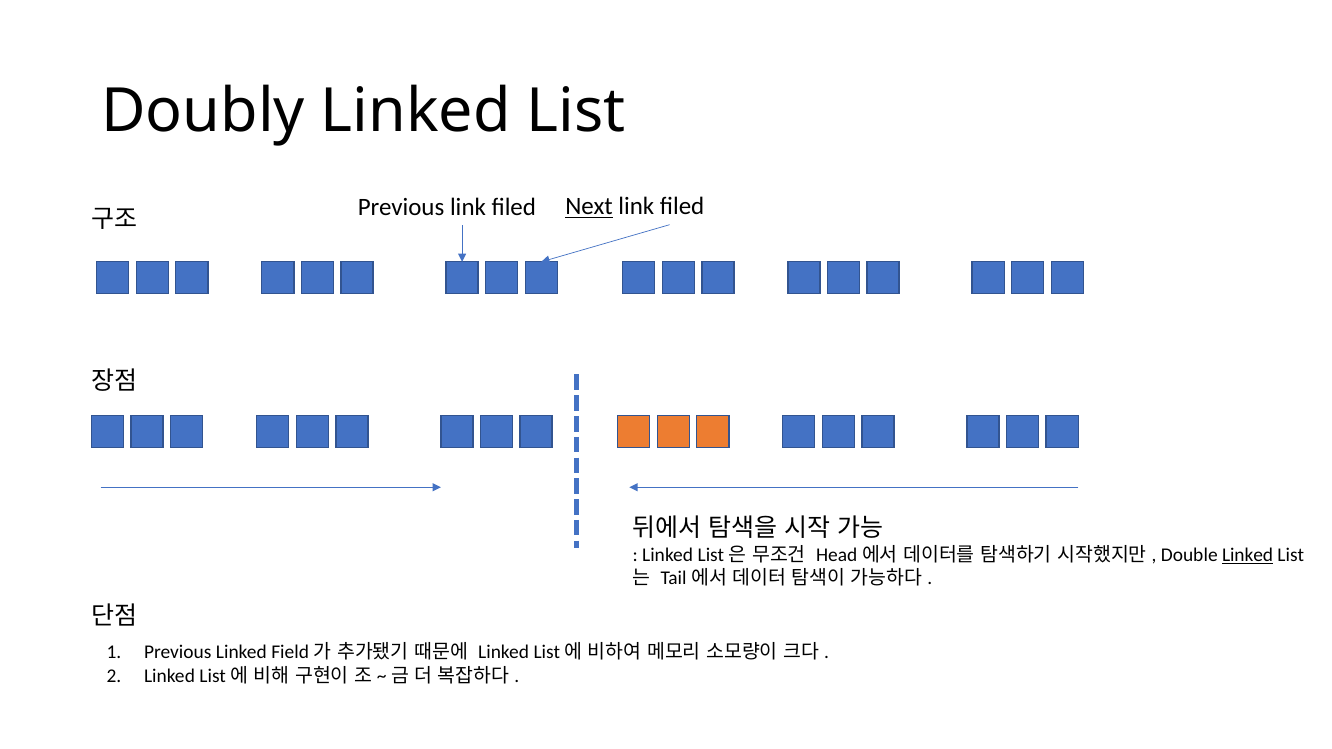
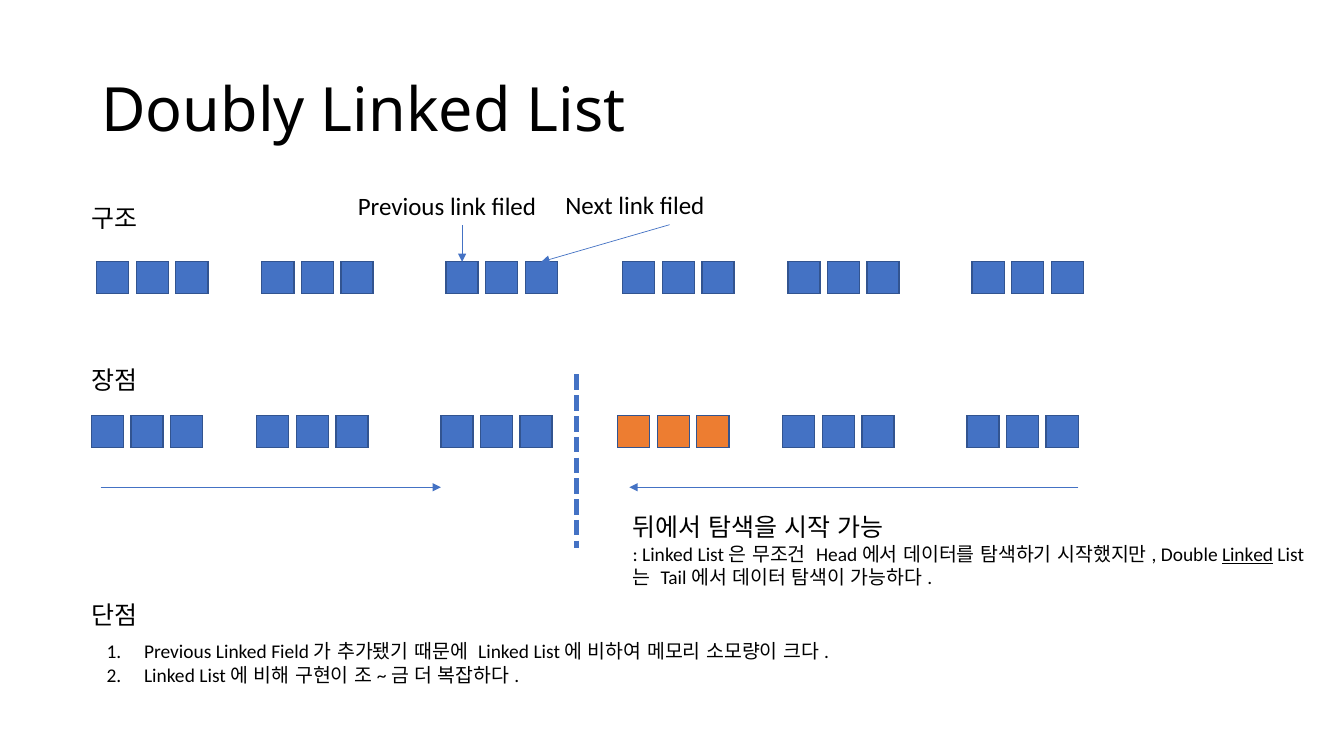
Next underline: present -> none
